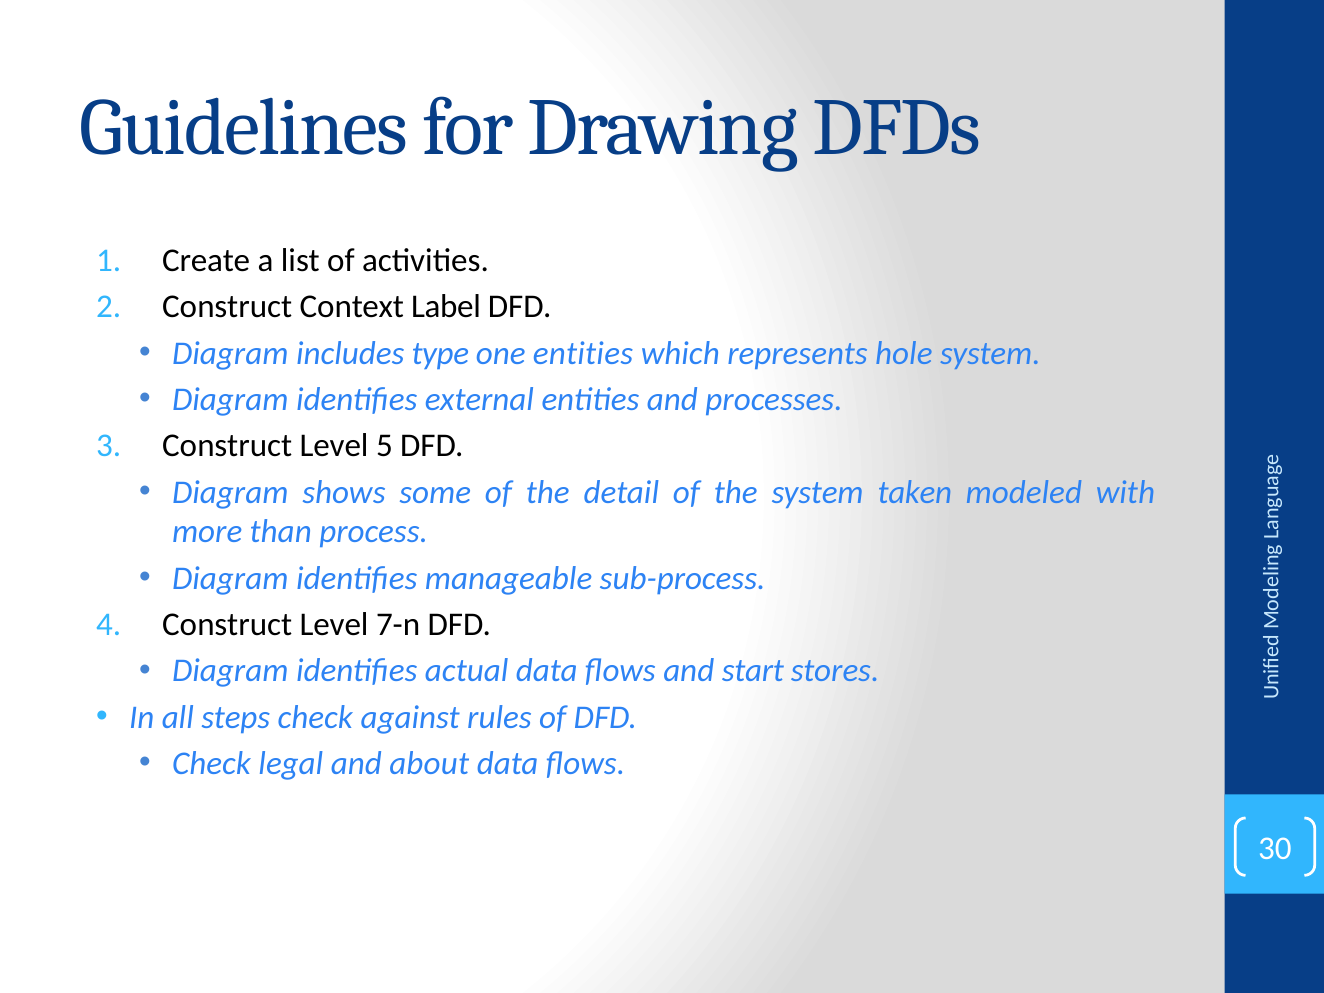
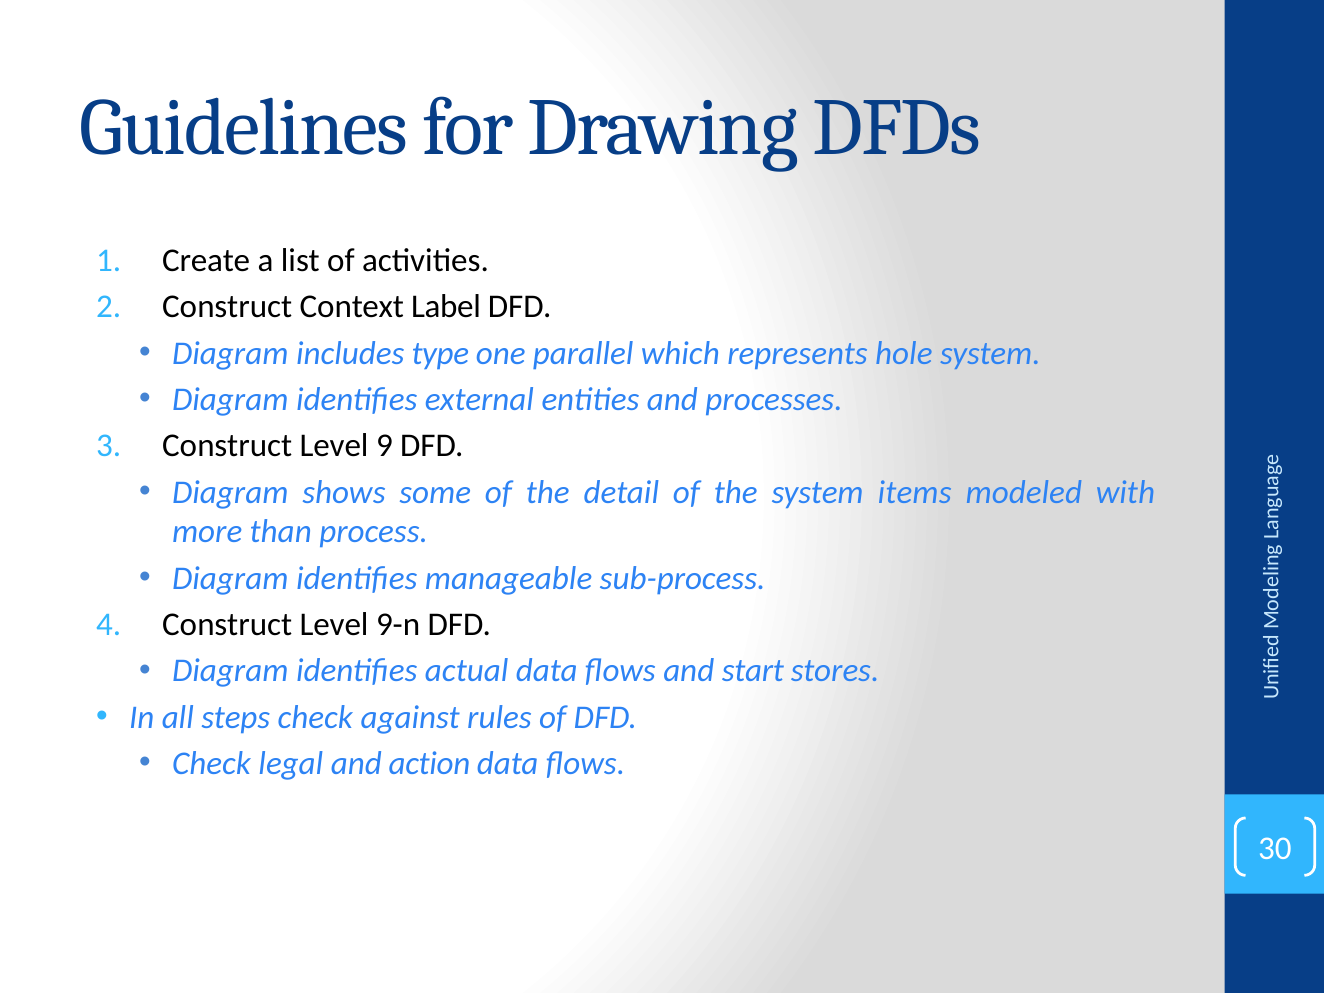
one entities: entities -> parallel
5: 5 -> 9
taken: taken -> items
7-n: 7-n -> 9-n
about: about -> action
